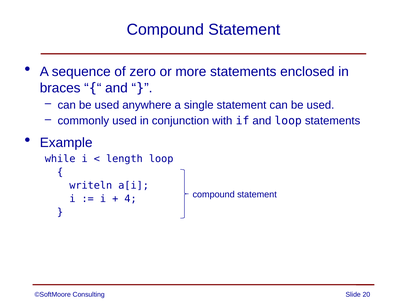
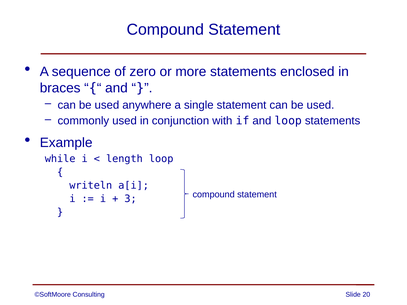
4: 4 -> 3
